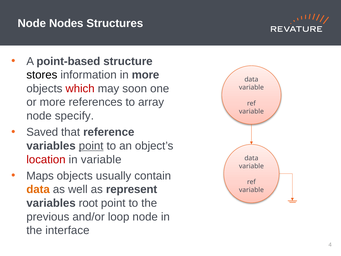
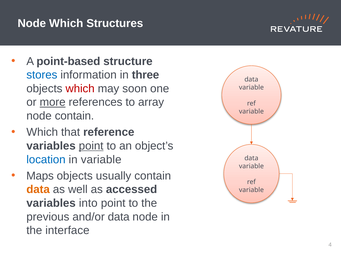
Node Nodes: Nodes -> Which
stores colour: black -> blue
in more: more -> three
more at (53, 102) underline: none -> present
node specify: specify -> contain
Saved at (42, 132): Saved -> Which
location colour: red -> blue
represent: represent -> accessed
root: root -> into
and/or loop: loop -> data
